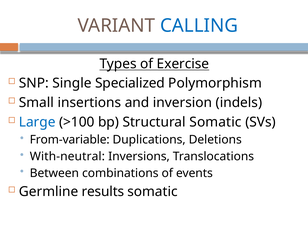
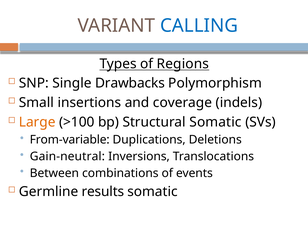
Exercise: Exercise -> Regions
Specialized: Specialized -> Drawbacks
inversion: inversion -> coverage
Large colour: blue -> orange
With-neutral: With-neutral -> Gain-neutral
